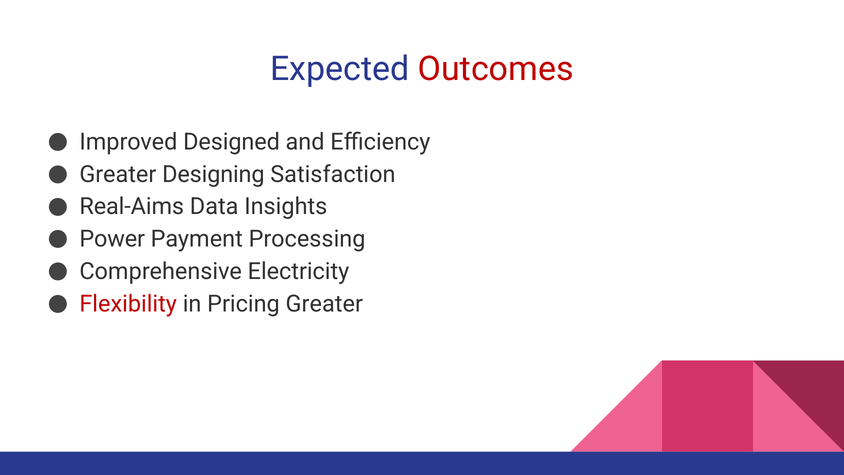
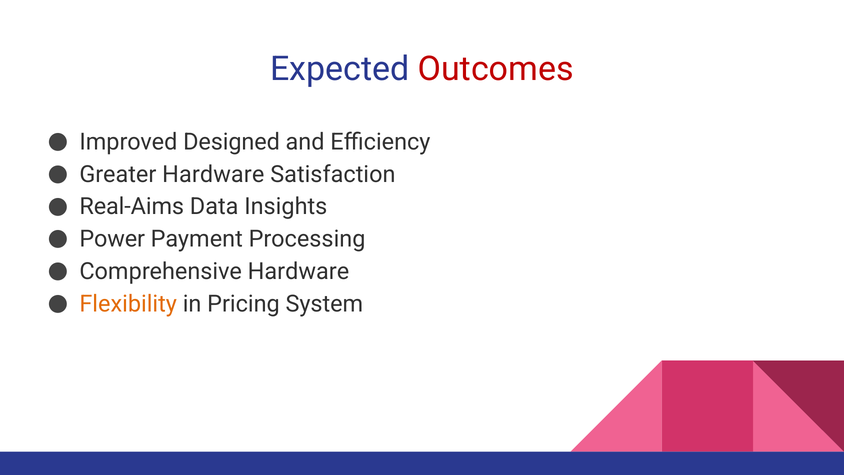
Greater Designing: Designing -> Hardware
Comprehensive Electricity: Electricity -> Hardware
Flexibility colour: red -> orange
Pricing Greater: Greater -> System
